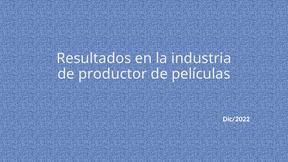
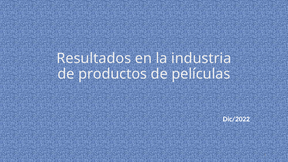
productor: productor -> productos
